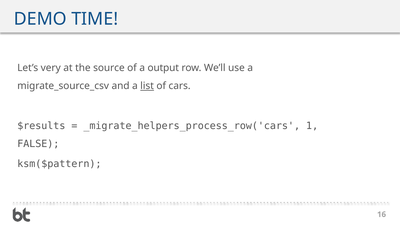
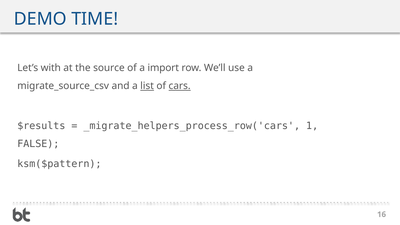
very: very -> with
output: output -> import
cars underline: none -> present
